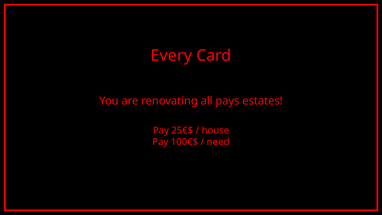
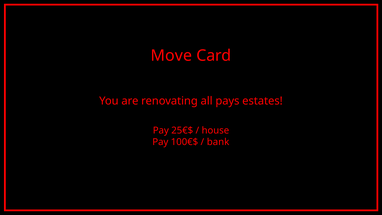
Every: Every -> Move
need: need -> bank
